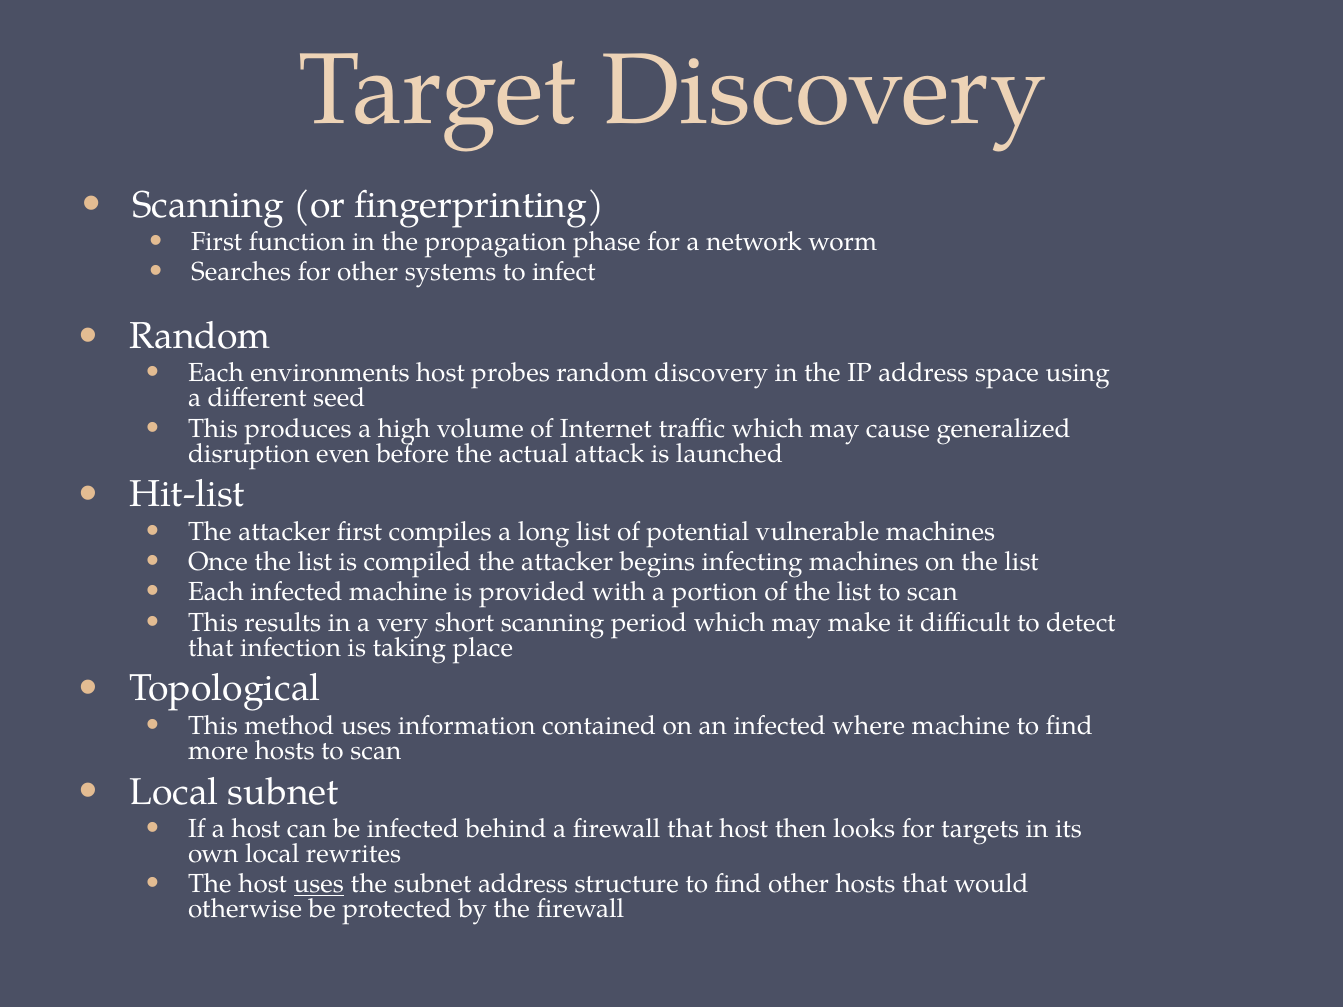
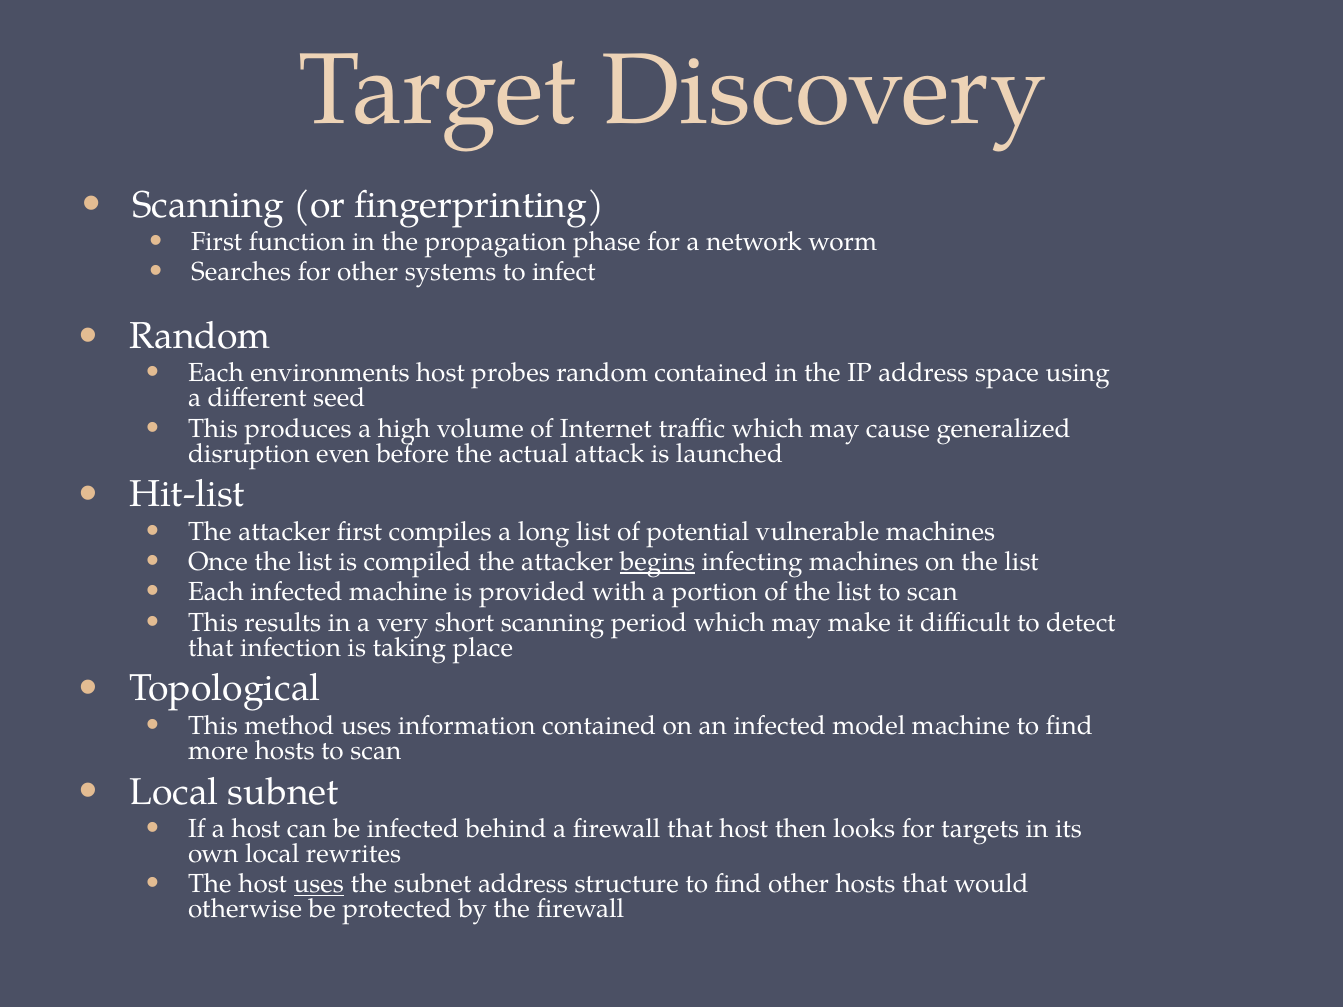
random discovery: discovery -> contained
begins underline: none -> present
where: where -> model
